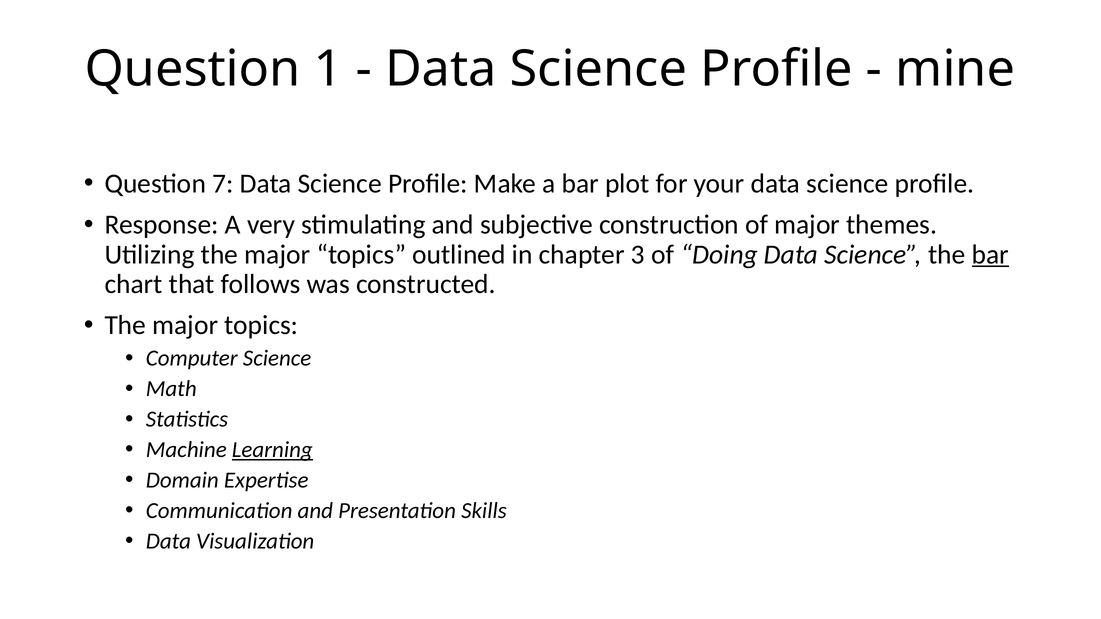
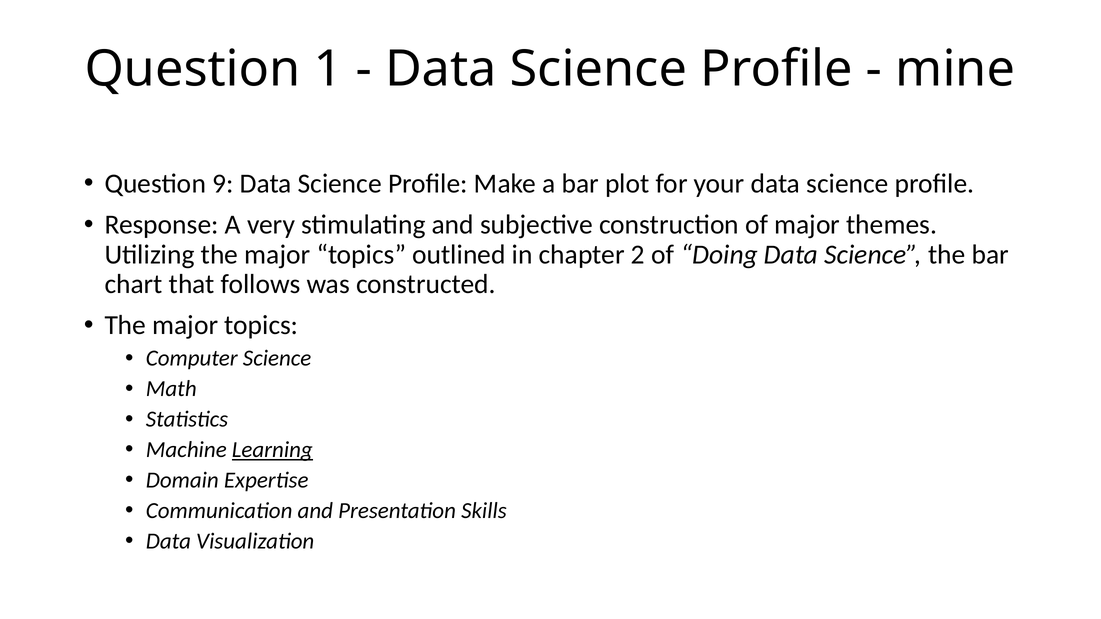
7: 7 -> 9
3: 3 -> 2
bar at (990, 255) underline: present -> none
